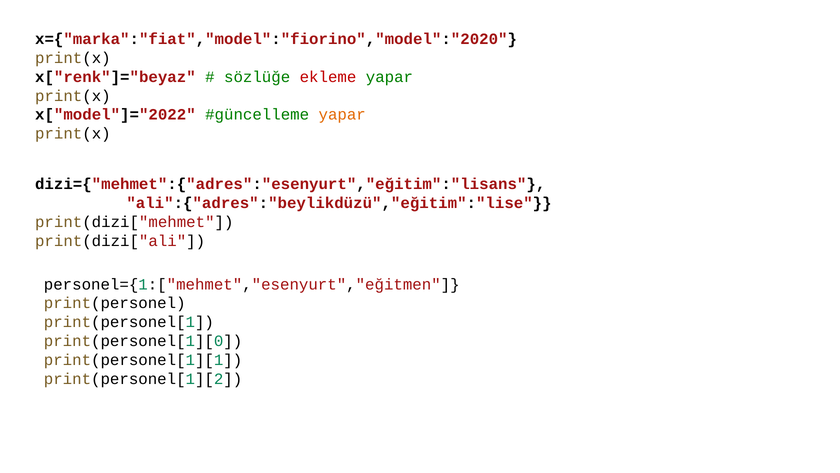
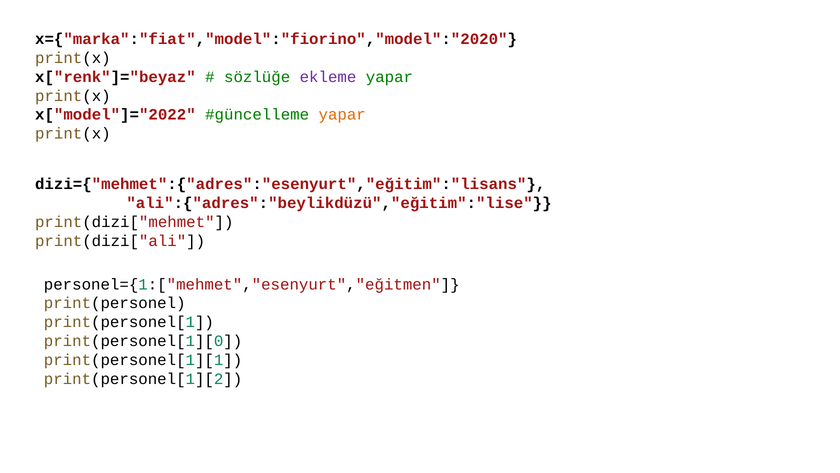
ekleme colour: red -> purple
